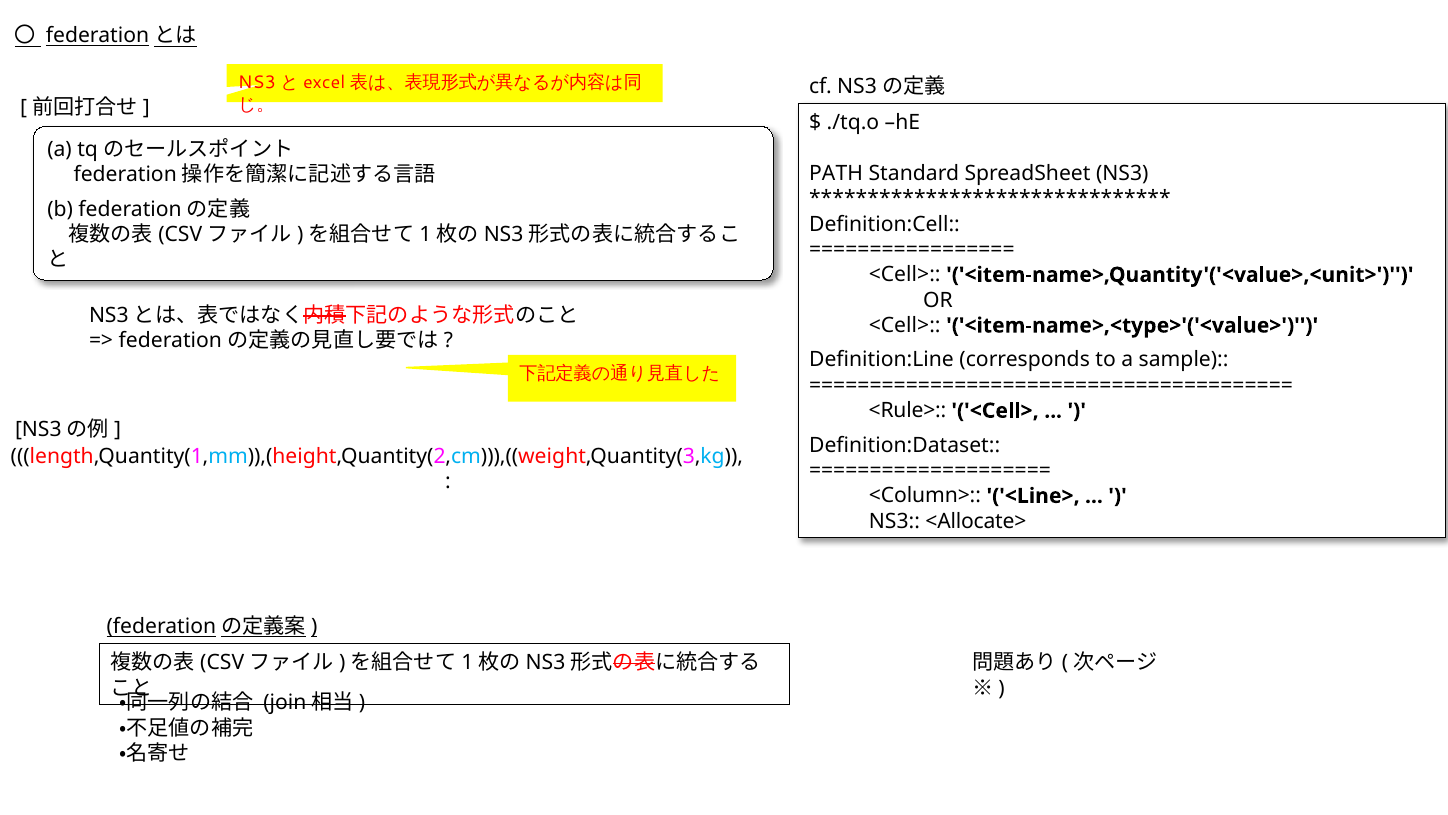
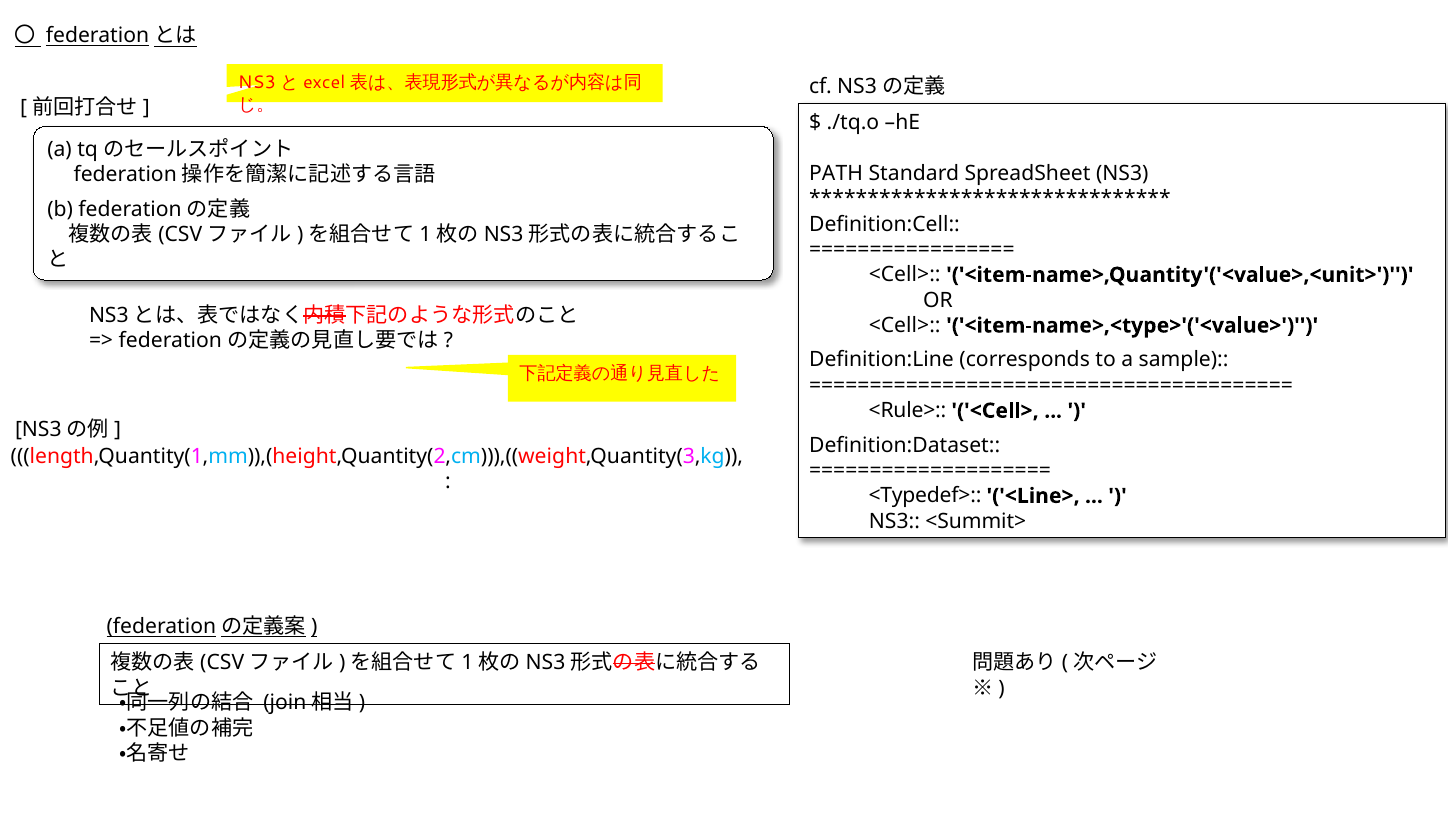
<Column>: <Column> -> <Typedef>
<Allocate>: <Allocate> -> <Summit>
